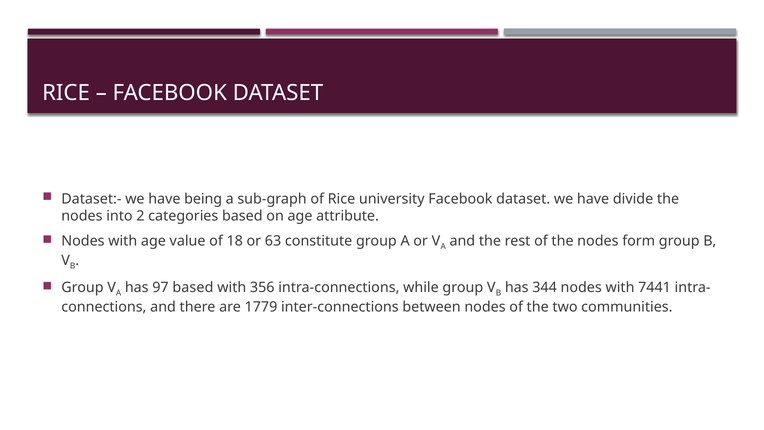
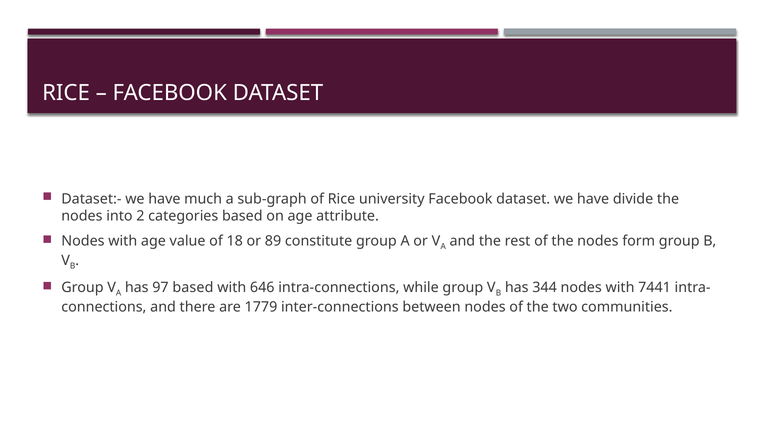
being: being -> much
63: 63 -> 89
356: 356 -> 646
